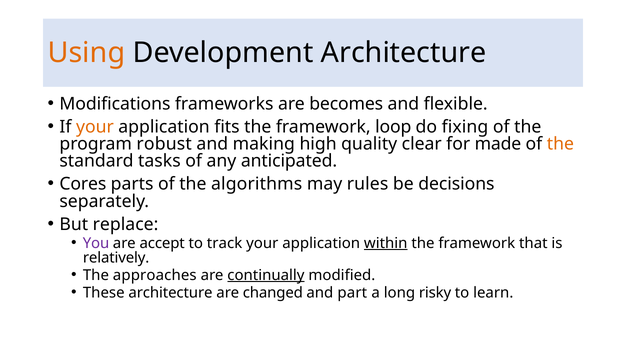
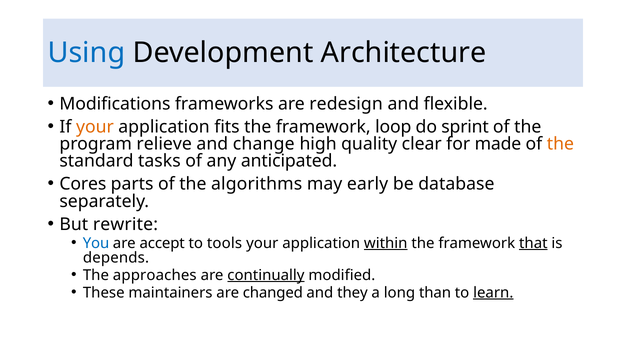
Using colour: orange -> blue
becomes: becomes -> redesign
fixing: fixing -> sprint
robust: robust -> relieve
making: making -> change
rules: rules -> early
decisions: decisions -> database
replace: replace -> rewrite
You colour: purple -> blue
track: track -> tools
that underline: none -> present
relatively: relatively -> depends
These architecture: architecture -> maintainers
part: part -> they
risky: risky -> than
learn underline: none -> present
